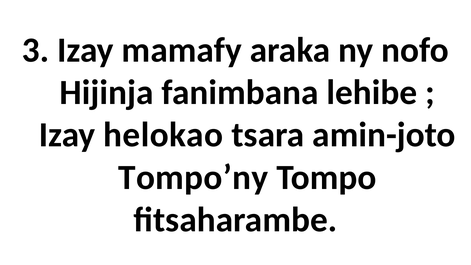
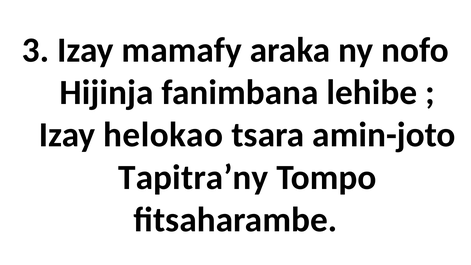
Tompo’ny: Tompo’ny -> Tapitra’ny
